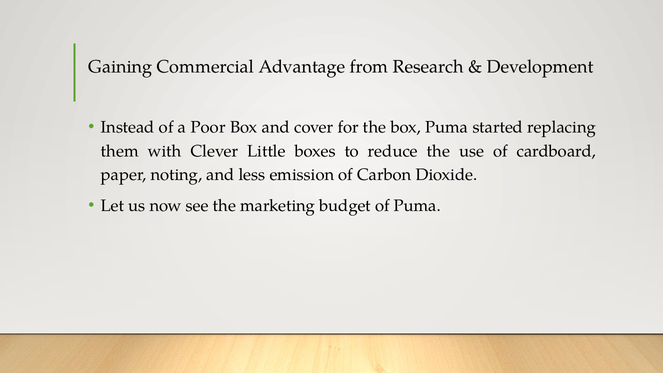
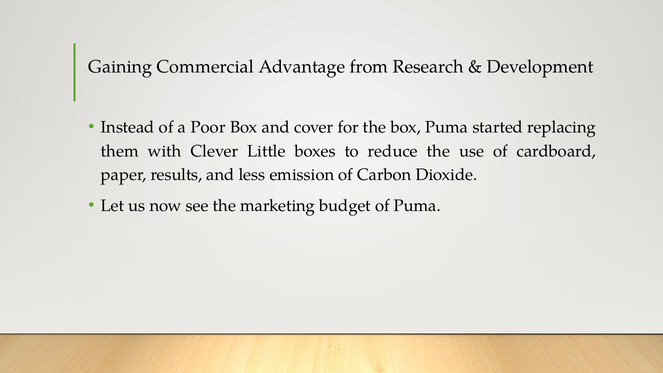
noting: noting -> results
